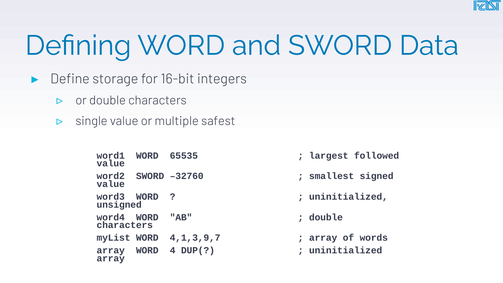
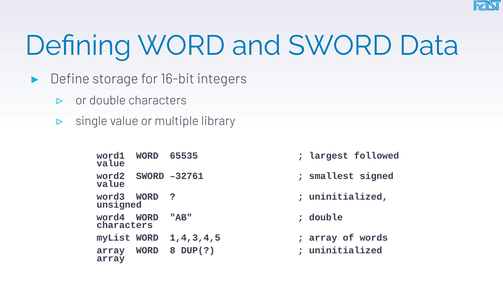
safest: safest -> library
–32760: –32760 -> –32761
4,1,3,9,7: 4,1,3,9,7 -> 1,4,3,4,5
4: 4 -> 8
